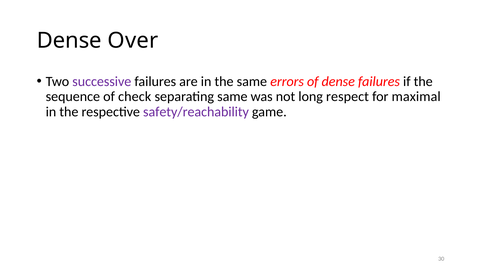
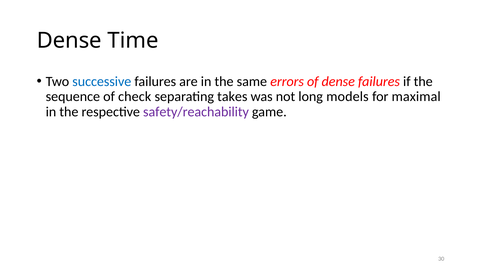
Over: Over -> Time
successive colour: purple -> blue
separating same: same -> takes
respect: respect -> models
